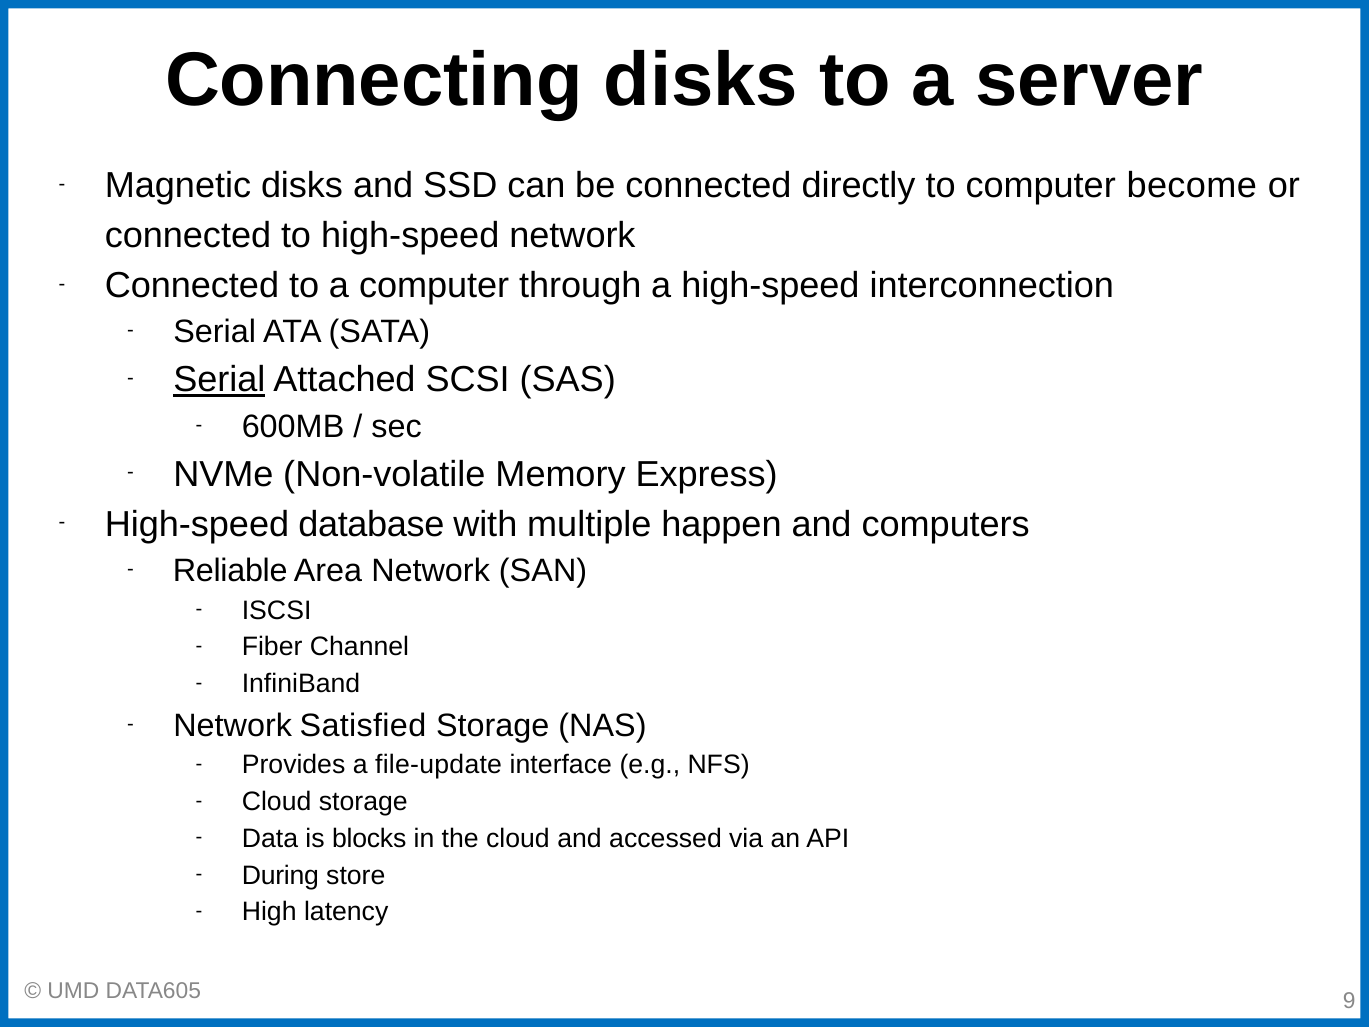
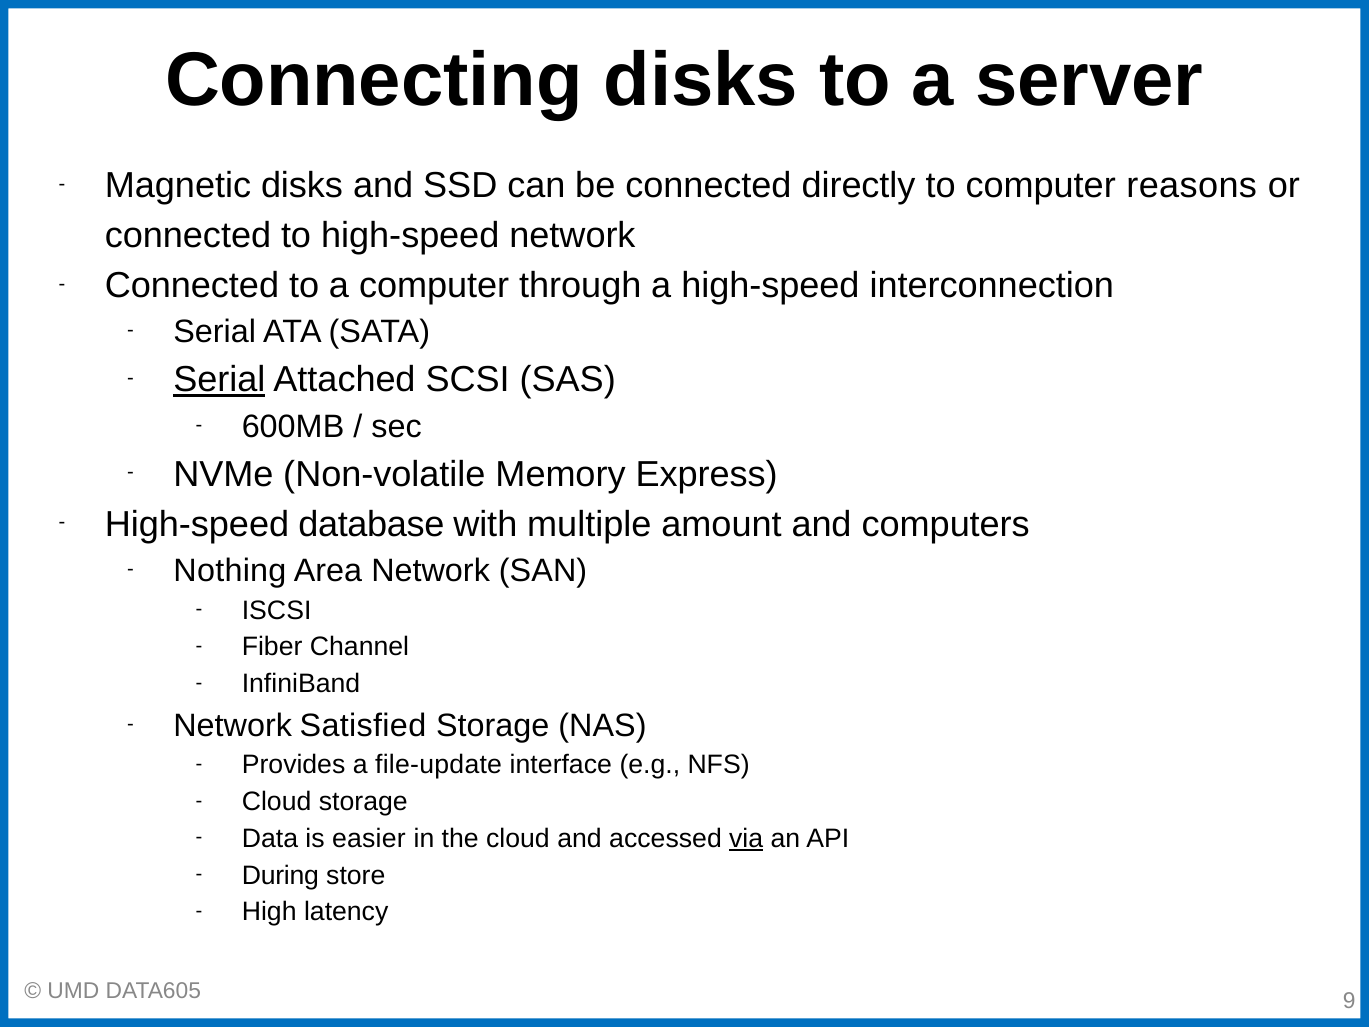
become: become -> reasons
happen: happen -> amount
Reliable: Reliable -> Nothing
blocks: blocks -> easier
via underline: none -> present
